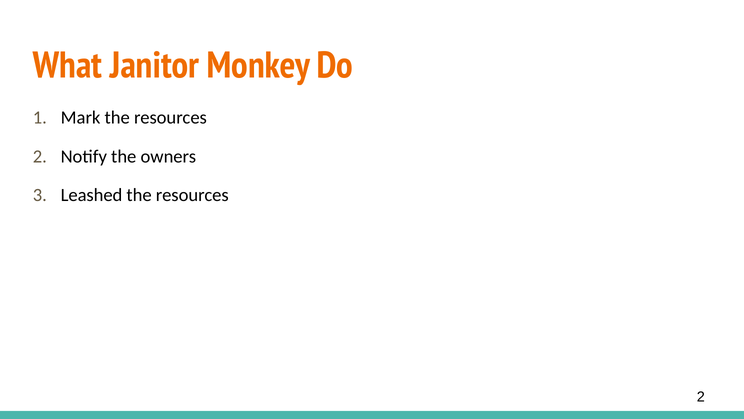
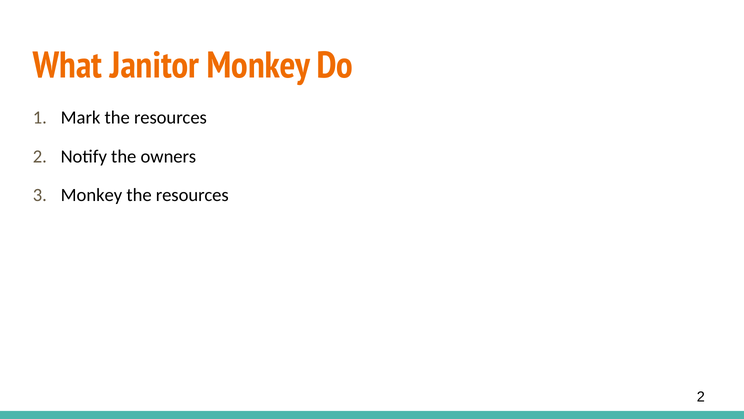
Leashed at (92, 195): Leashed -> Monkey
